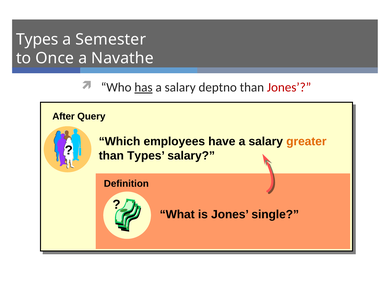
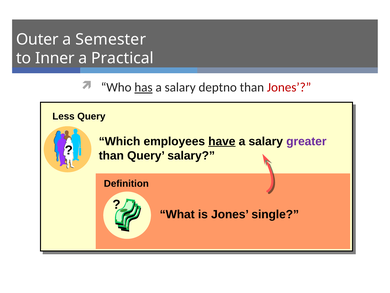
Types at (37, 39): Types -> Outer
Once: Once -> Inner
Navathe: Navathe -> Practical
After: After -> Less
have underline: none -> present
greater colour: orange -> purple
than Types: Types -> Query
